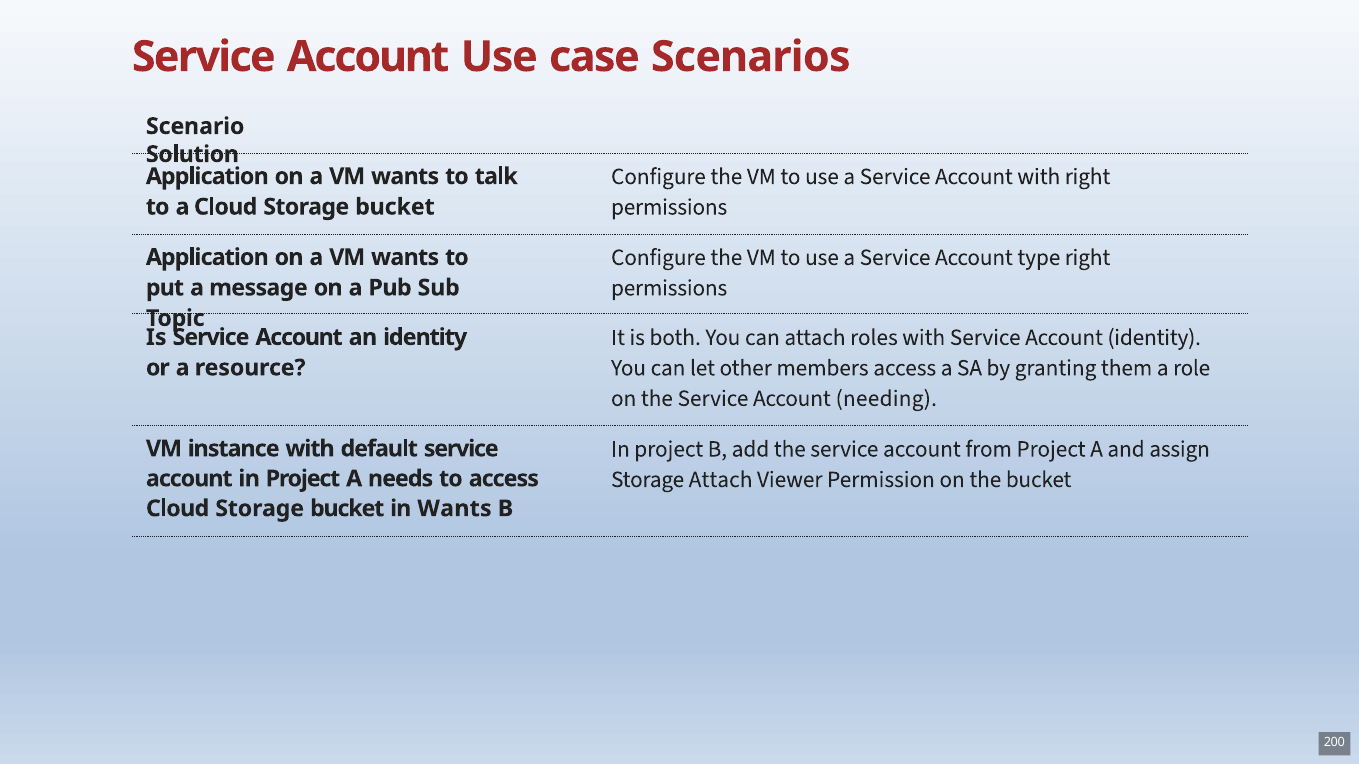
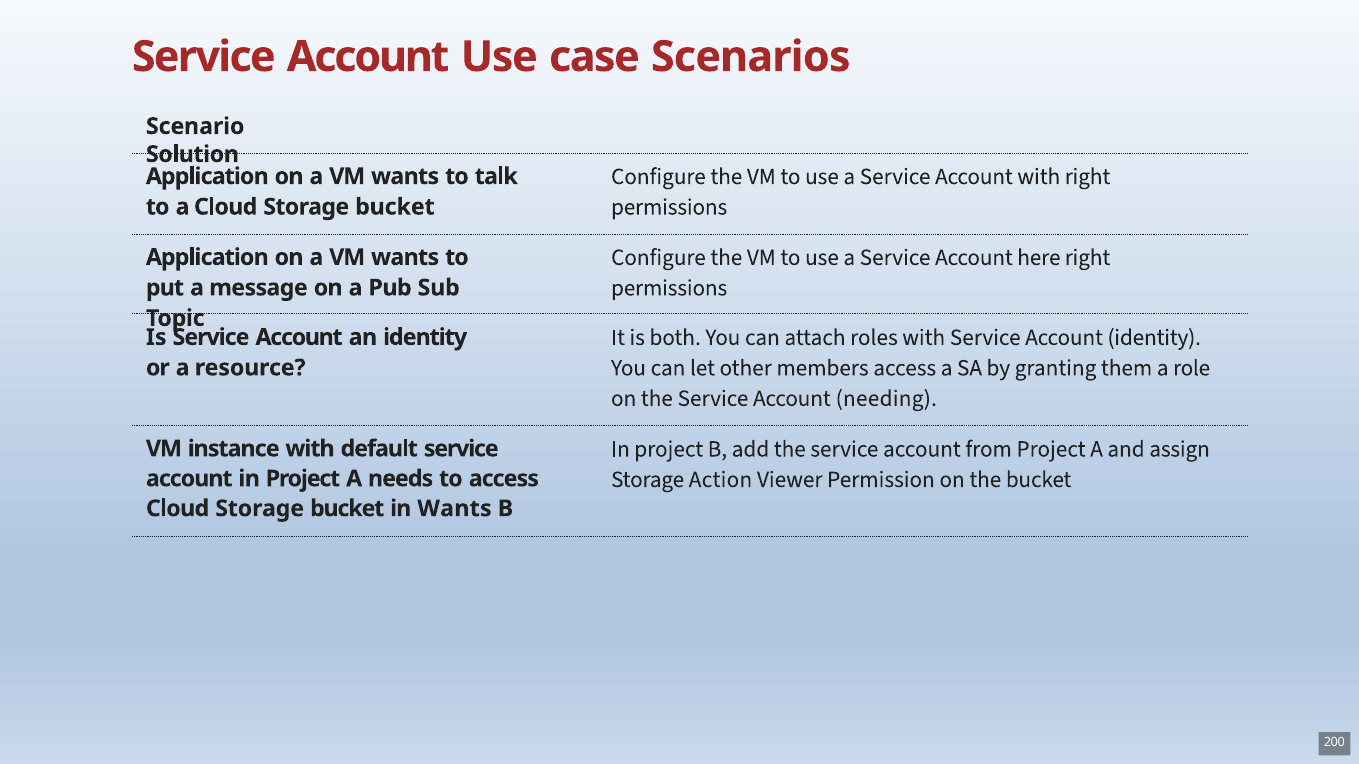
type: type -> here
Storage Attach: Attach -> Action
